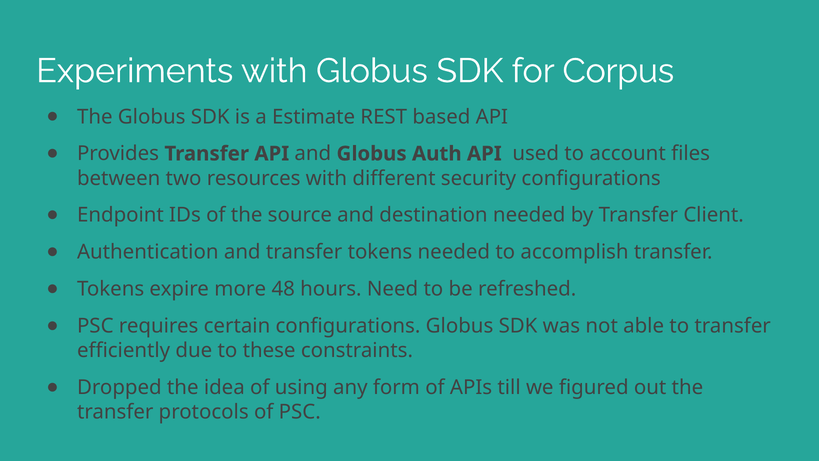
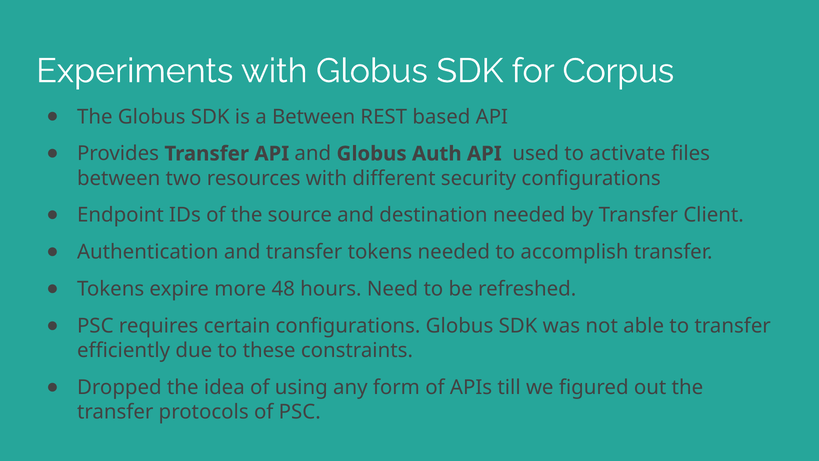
a Estimate: Estimate -> Between
account: account -> activate
